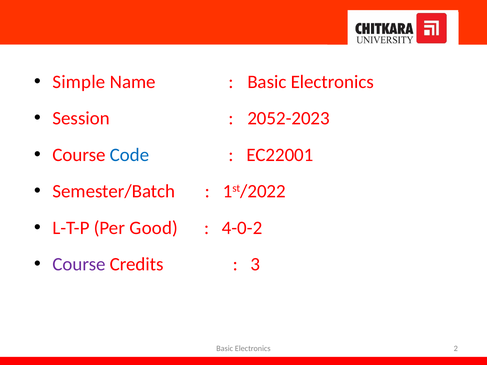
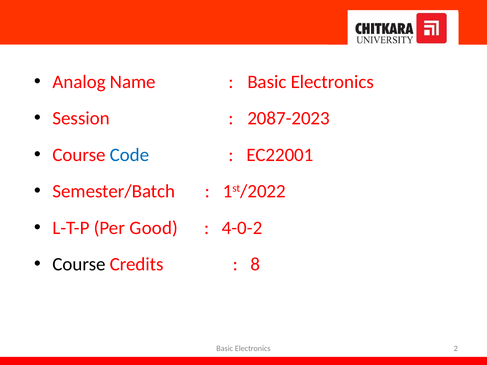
Simple: Simple -> Analog
2052-2023: 2052-2023 -> 2087-2023
Course at (79, 265) colour: purple -> black
3: 3 -> 8
